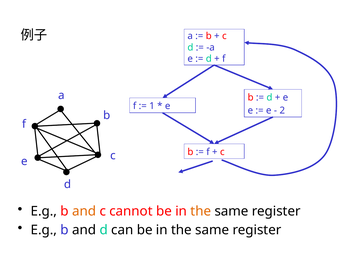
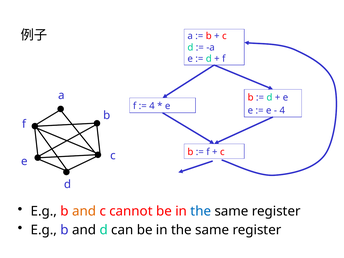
1 at (152, 106): 1 -> 4
2 at (282, 111): 2 -> 4
the at (201, 211) colour: orange -> blue
